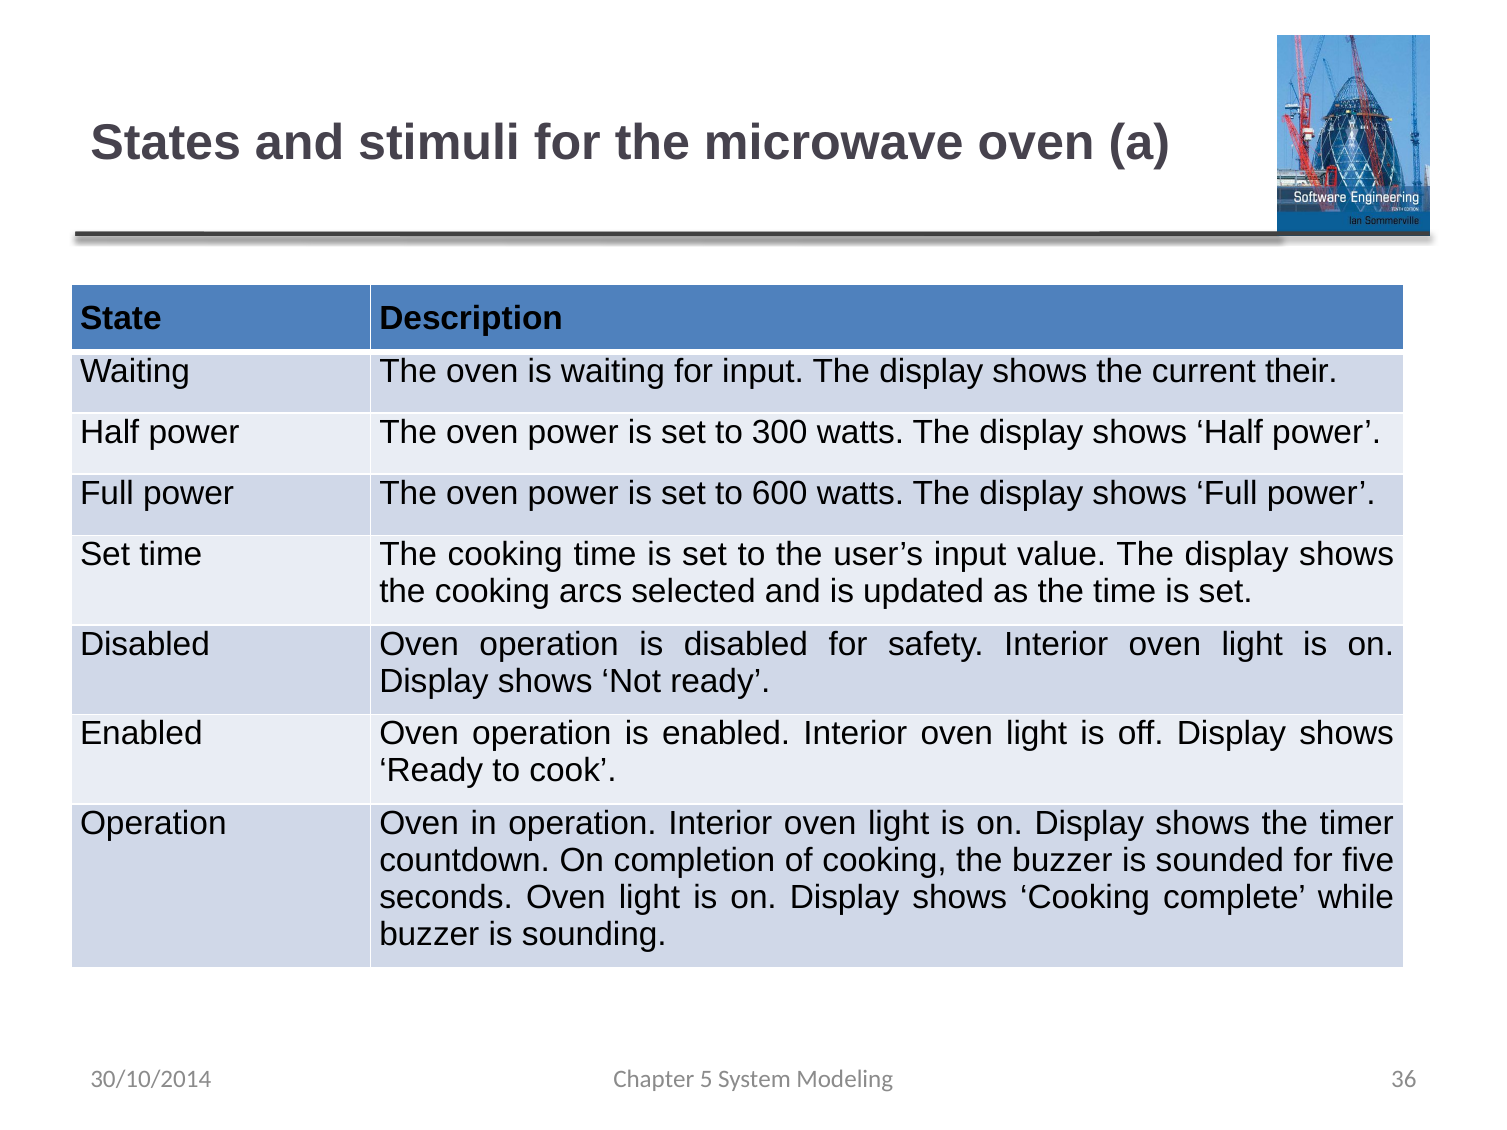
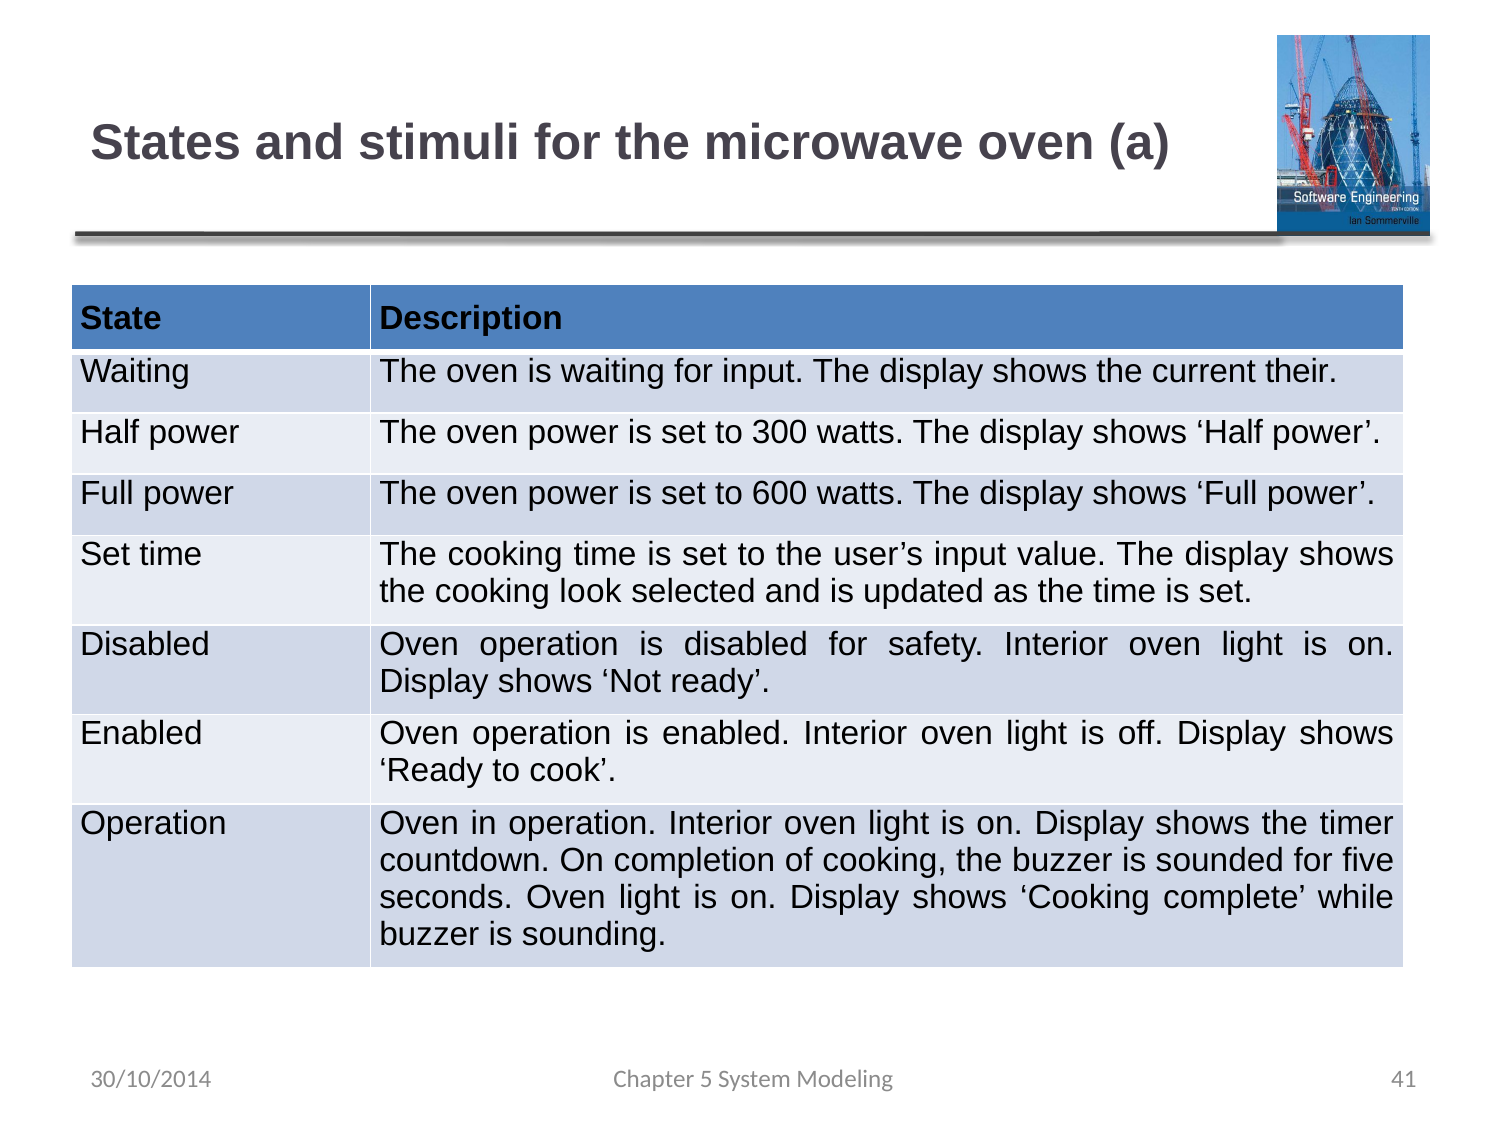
arcs: arcs -> look
36: 36 -> 41
